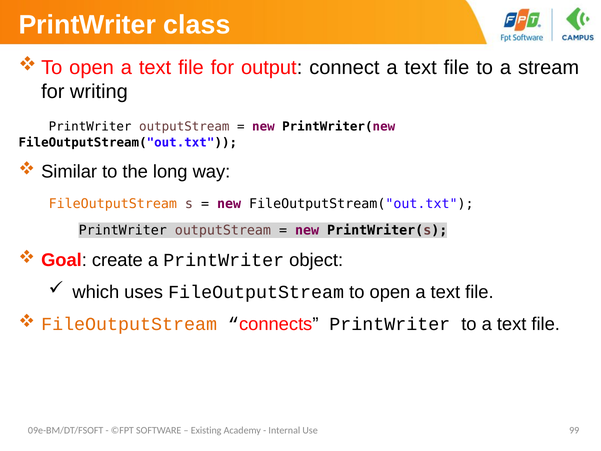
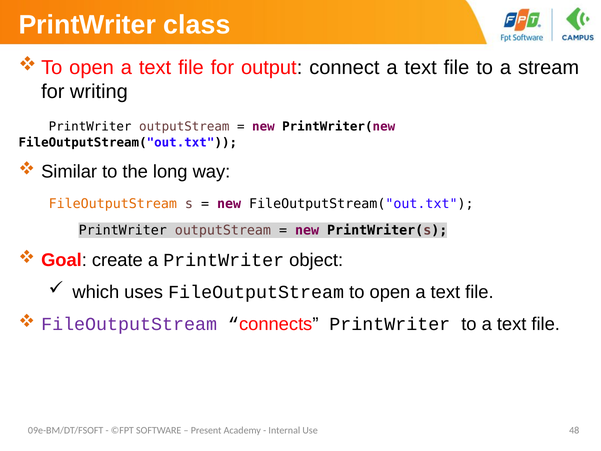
FileOutputStream at (129, 324) colour: orange -> purple
Existing: Existing -> Present
99: 99 -> 48
